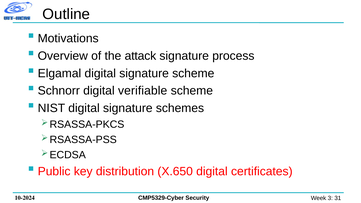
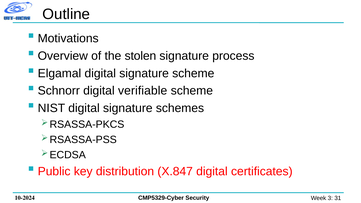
attack: attack -> stolen
X.650: X.650 -> X.847
